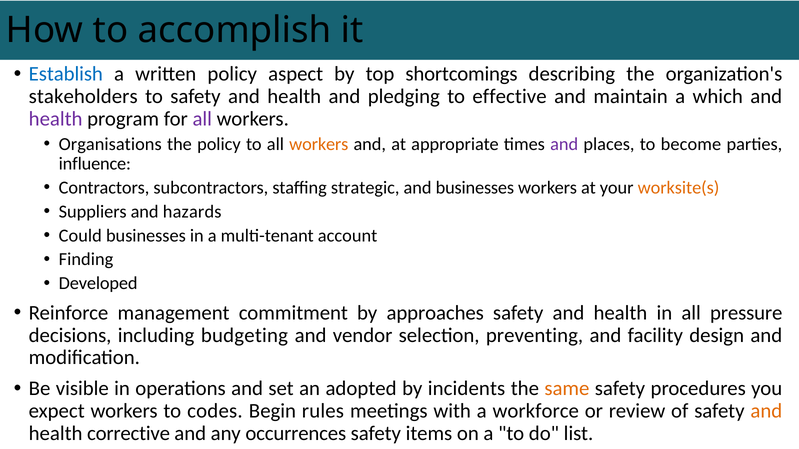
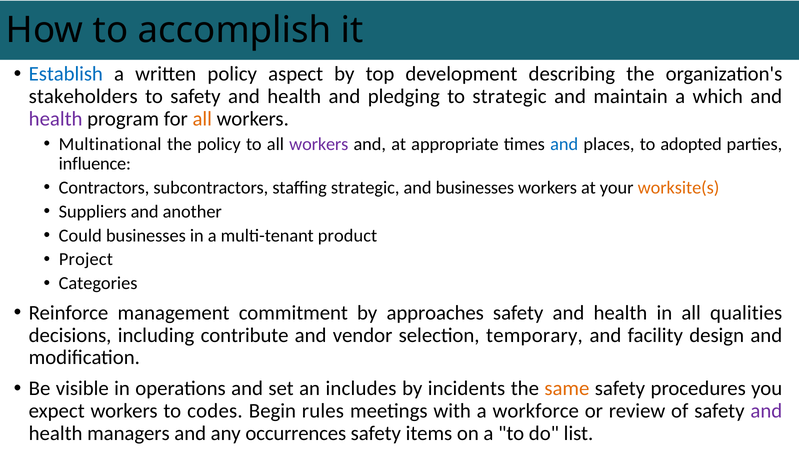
shortcomings: shortcomings -> development
to effective: effective -> strategic
all at (202, 119) colour: purple -> orange
Organisations: Organisations -> Multinational
workers at (319, 144) colour: orange -> purple
and at (564, 144) colour: purple -> blue
become: become -> adopted
hazards: hazards -> another
account: account -> product
Finding: Finding -> Project
Developed: Developed -> Categories
pressure: pressure -> qualities
budgeting: budgeting -> contribute
preventing: preventing -> temporary
adopted: adopted -> includes
and at (766, 411) colour: orange -> purple
corrective: corrective -> managers
